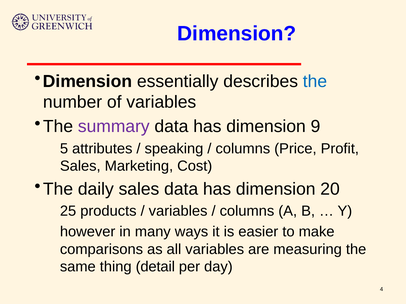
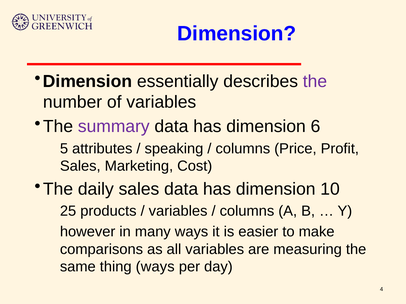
the at (315, 81) colour: blue -> purple
9: 9 -> 6
20: 20 -> 10
thing detail: detail -> ways
